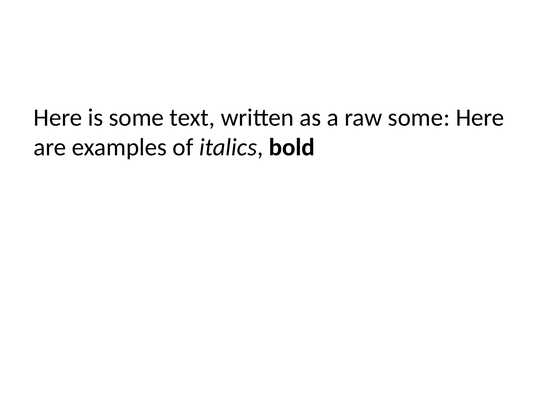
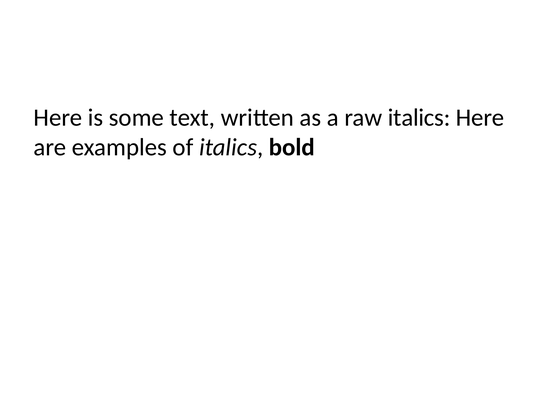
raw some: some -> italics
